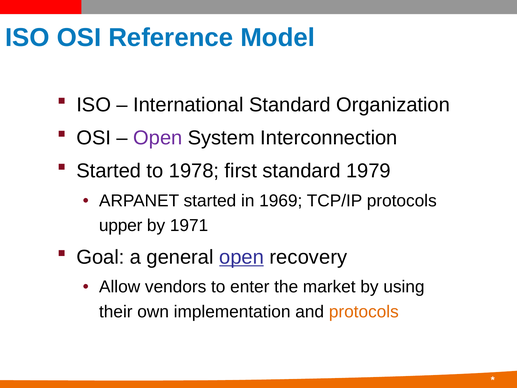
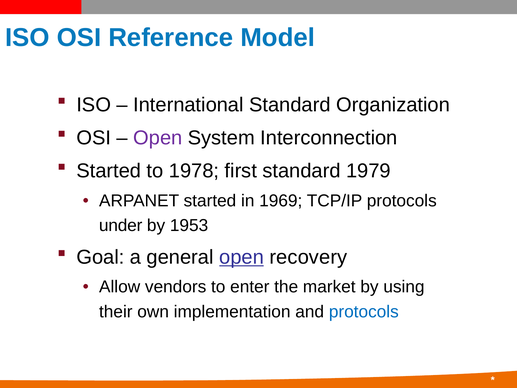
upper: upper -> under
1971: 1971 -> 1953
protocols at (364, 311) colour: orange -> blue
